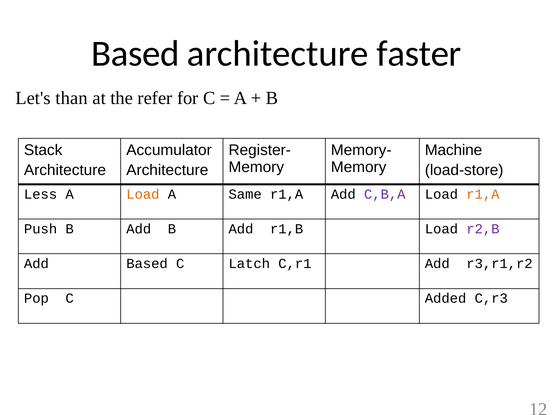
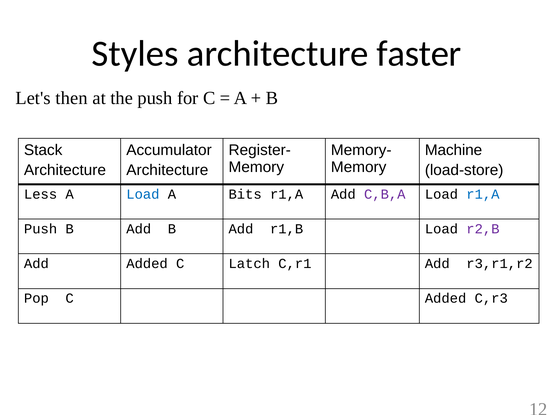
Based at (135, 54): Based -> Styles
than: than -> then
the refer: refer -> push
Load at (143, 194) colour: orange -> blue
Same: Same -> Bits
r1,A at (483, 194) colour: orange -> blue
Add Based: Based -> Added
